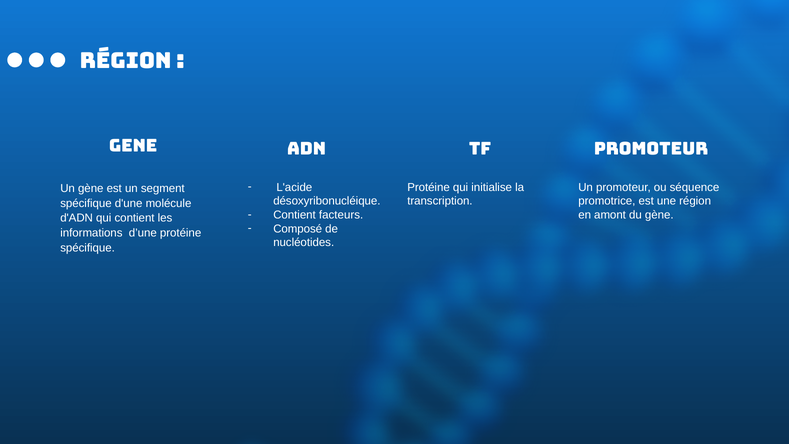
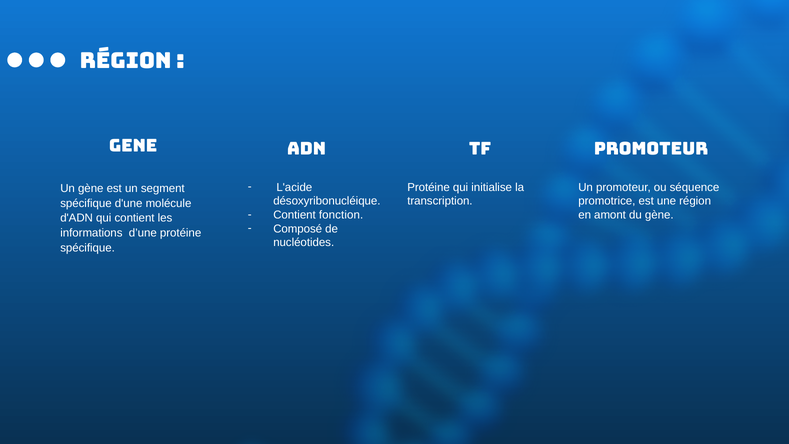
facteurs: facteurs -> fonction
